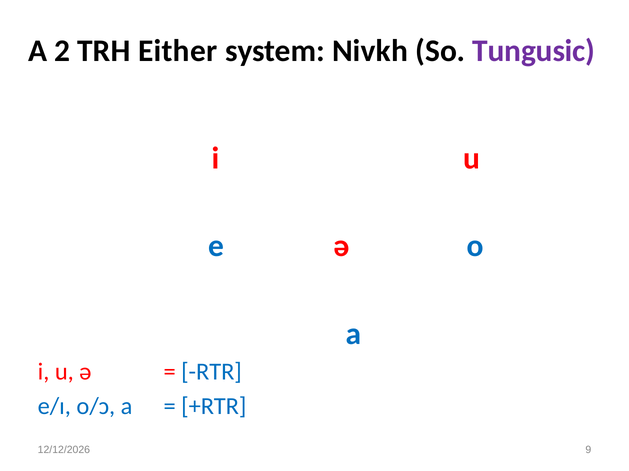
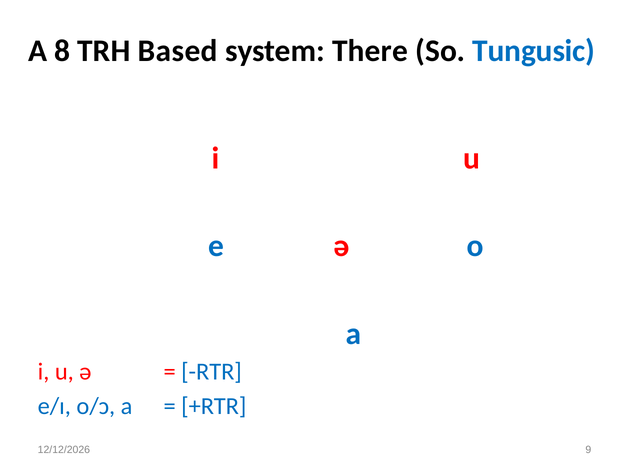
2: 2 -> 8
Either: Either -> Based
Nivkh: Nivkh -> There
Tungusic colour: purple -> blue
